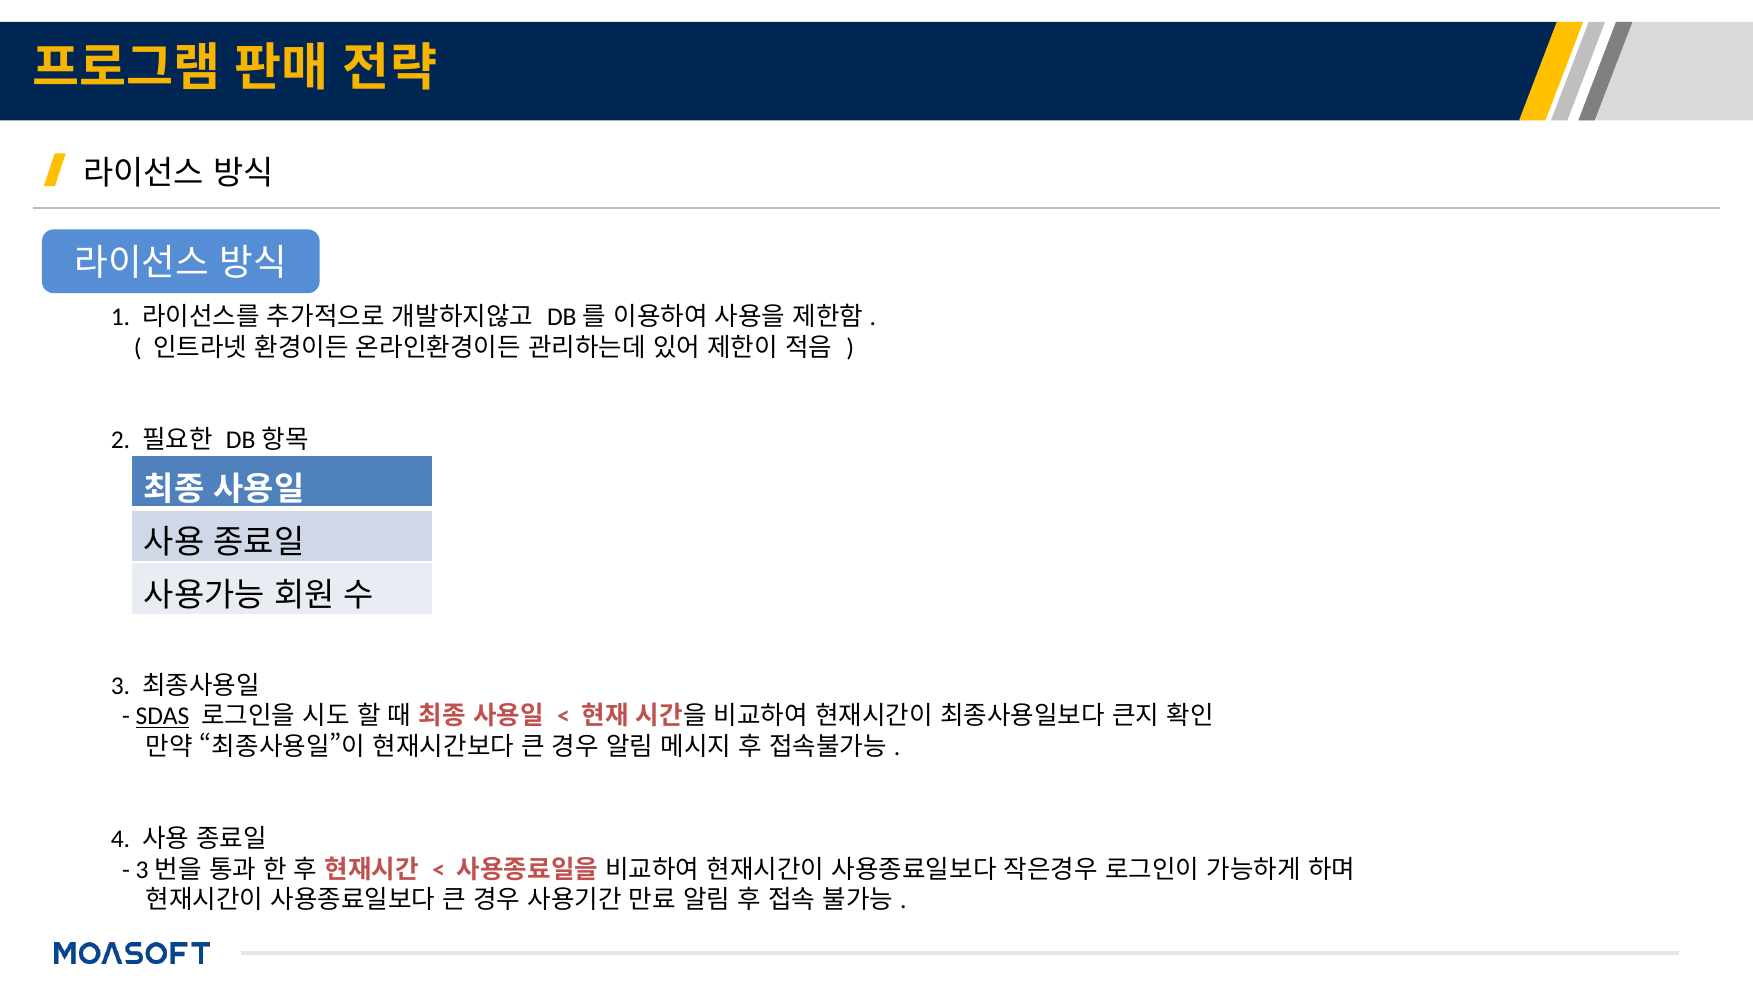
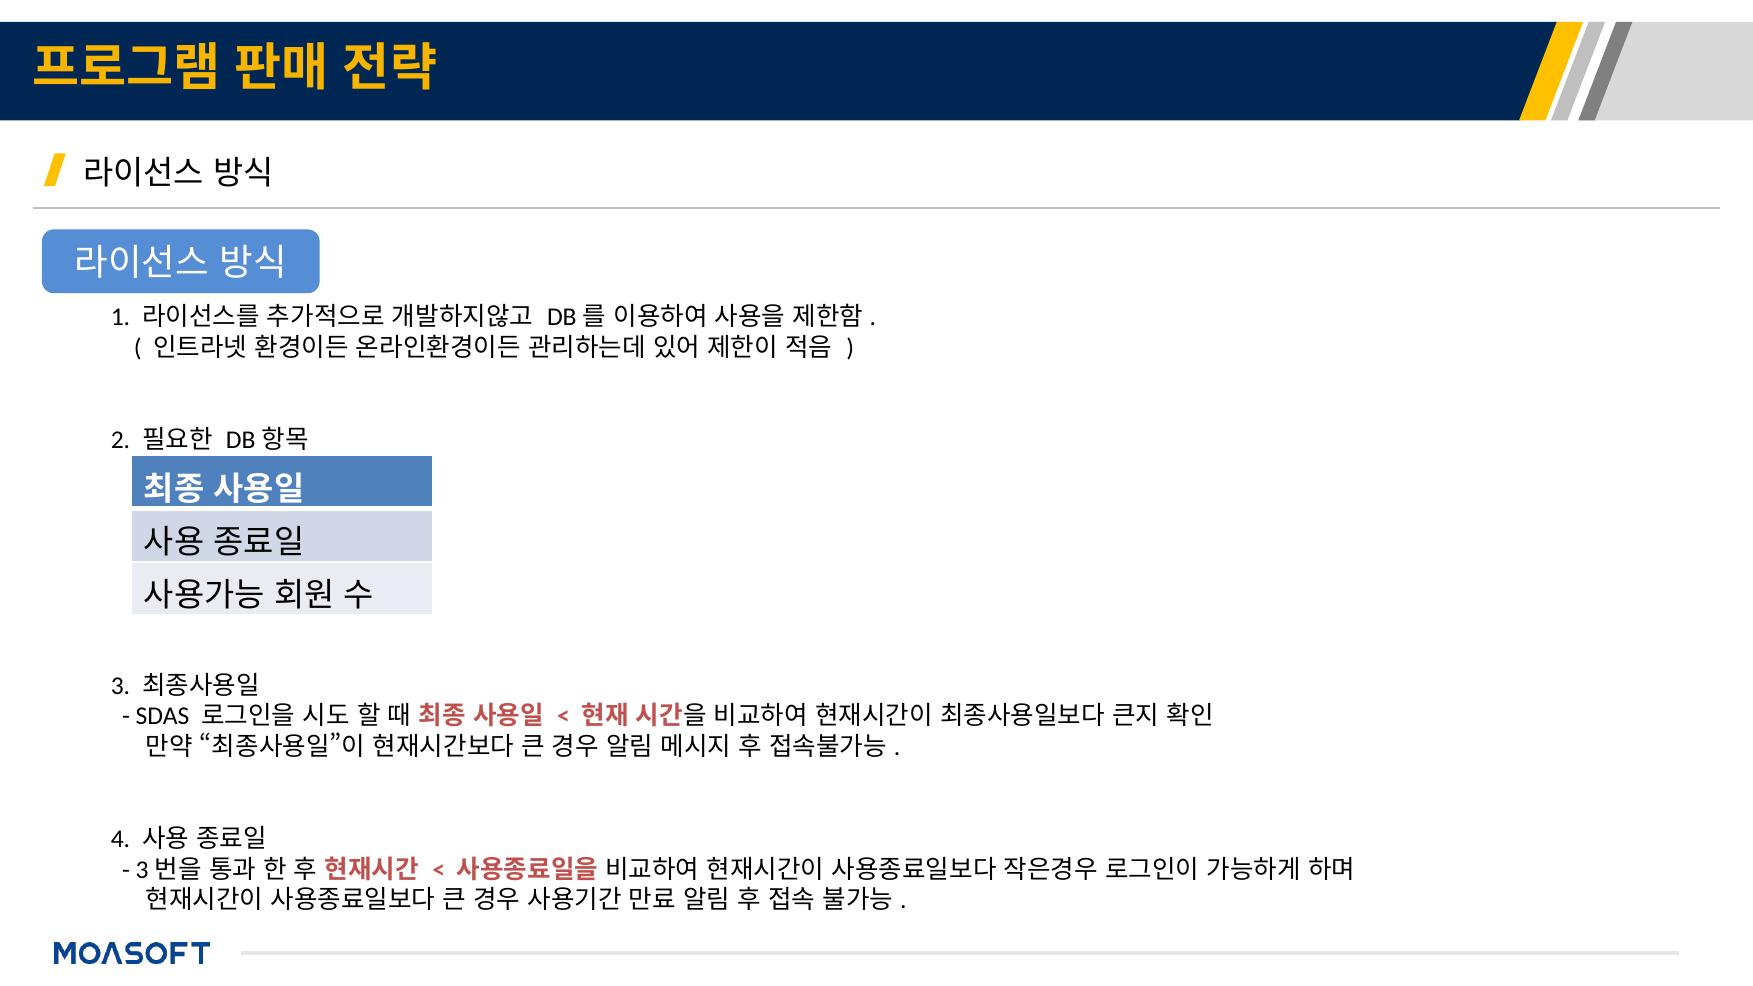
SDAS underline: present -> none
